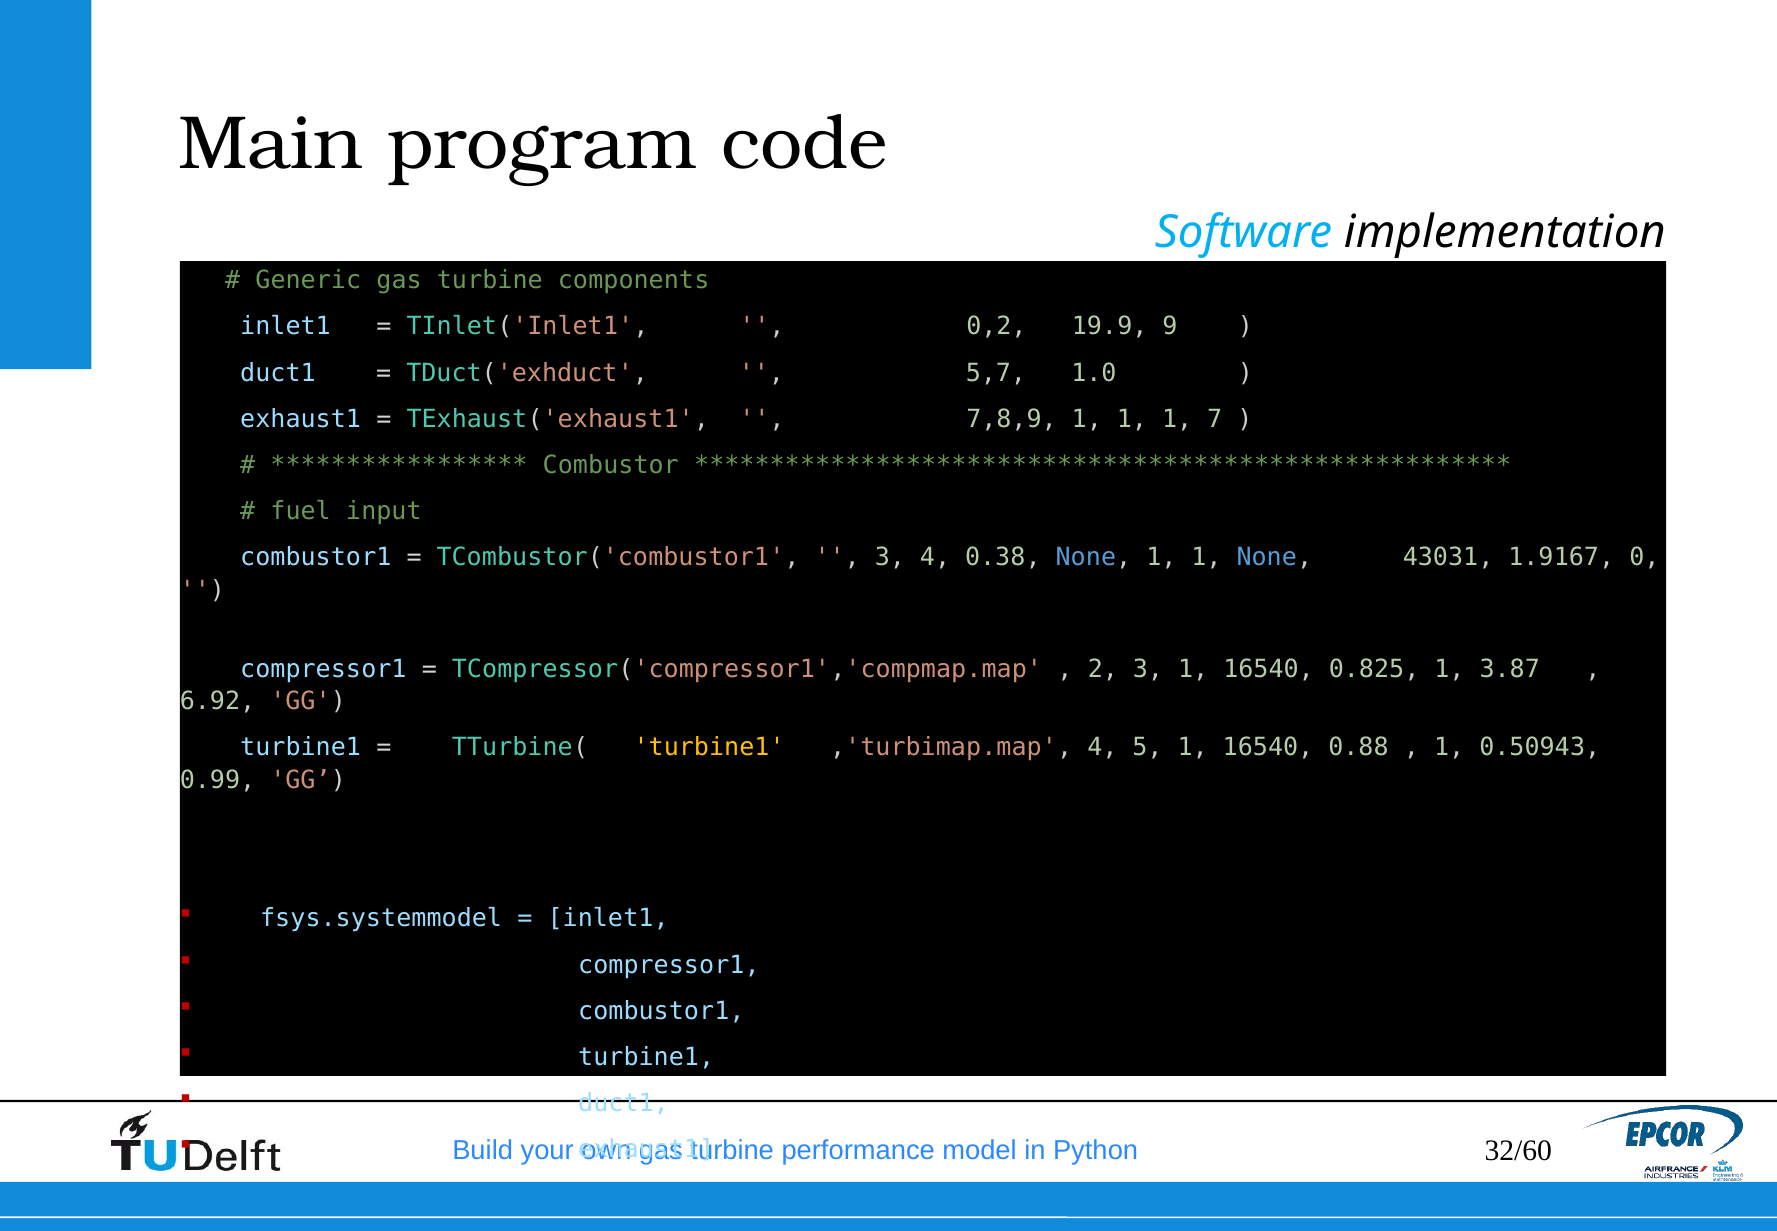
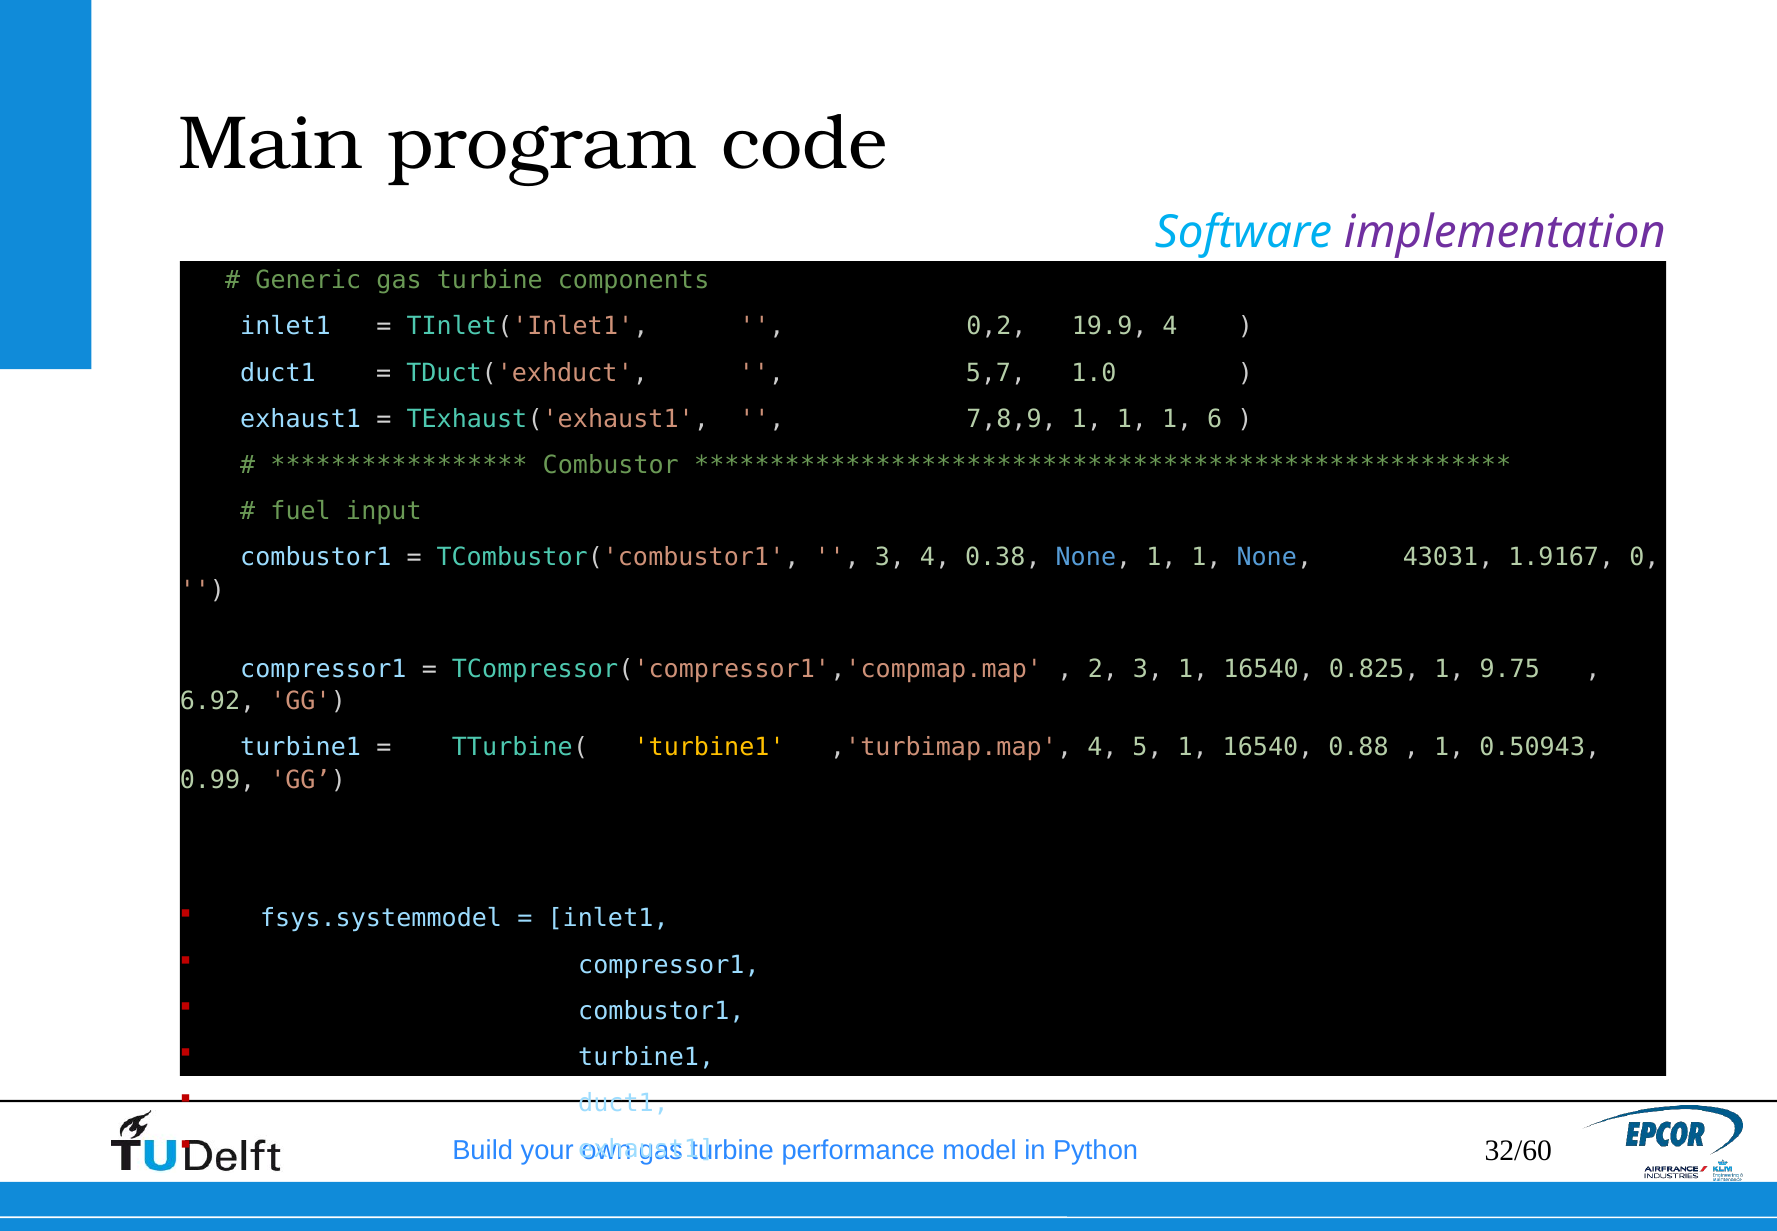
implementation colour: black -> purple
19.9 9: 9 -> 4
7: 7 -> 6
3.87: 3.87 -> 9.75
